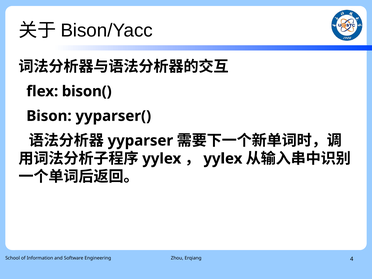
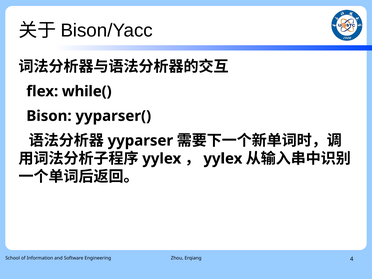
bison(: bison( -> while(
